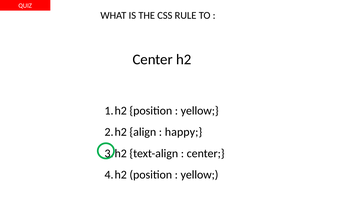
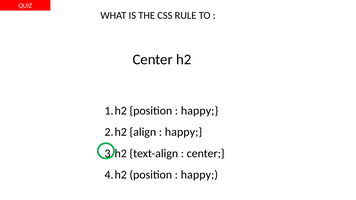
yellow at (200, 111): yellow -> happy
yellow at (199, 175): yellow -> happy
